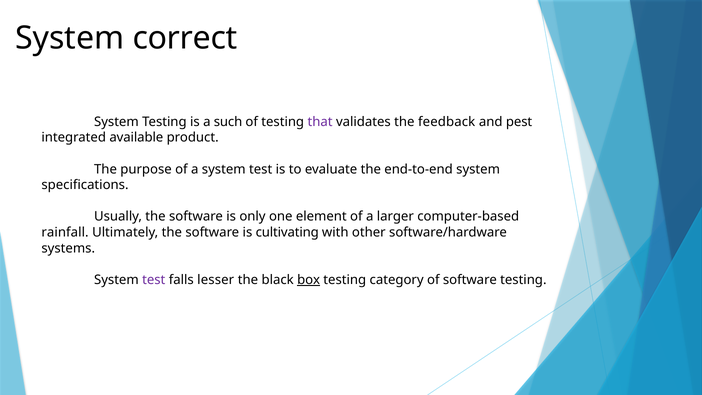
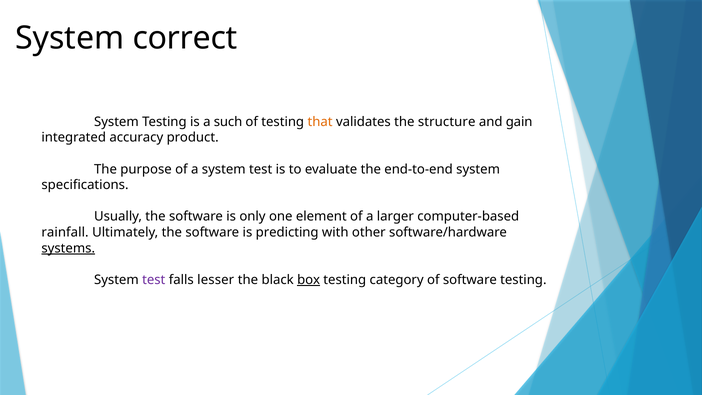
that colour: purple -> orange
feedback: feedback -> structure
pest: pest -> gain
available: available -> accuracy
cultivating: cultivating -> predicting
systems underline: none -> present
